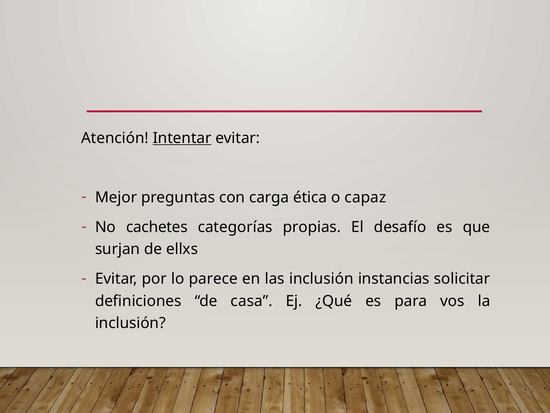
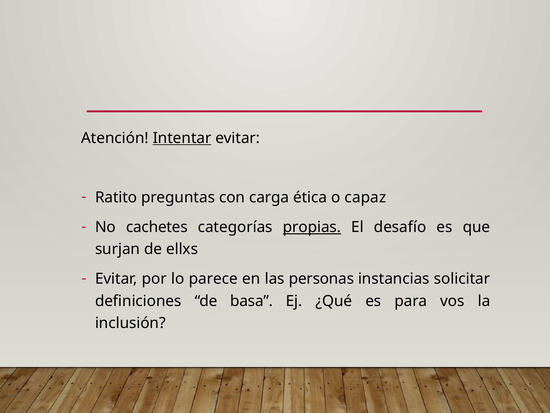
Mejor: Mejor -> Ratito
propias underline: none -> present
las inclusión: inclusión -> personas
casa: casa -> basa
